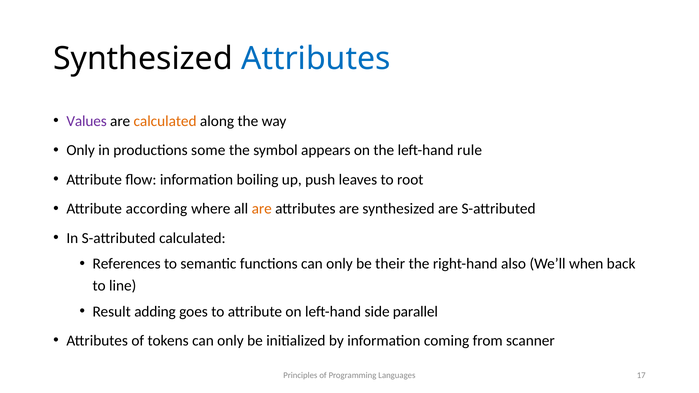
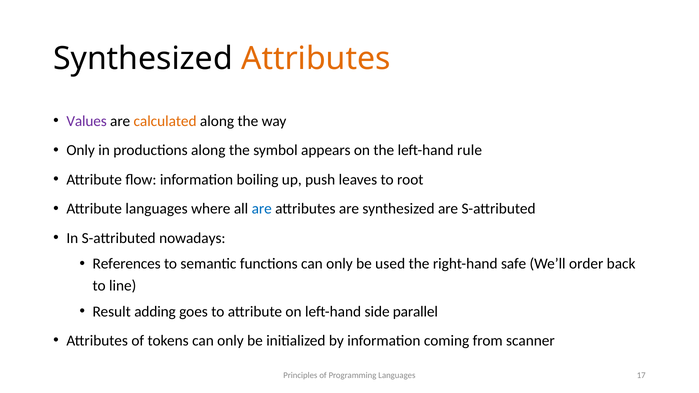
Attributes at (316, 59) colour: blue -> orange
productions some: some -> along
Attribute according: according -> languages
are at (262, 209) colour: orange -> blue
S-attributed calculated: calculated -> nowadays
their: their -> used
also: also -> safe
when: when -> order
